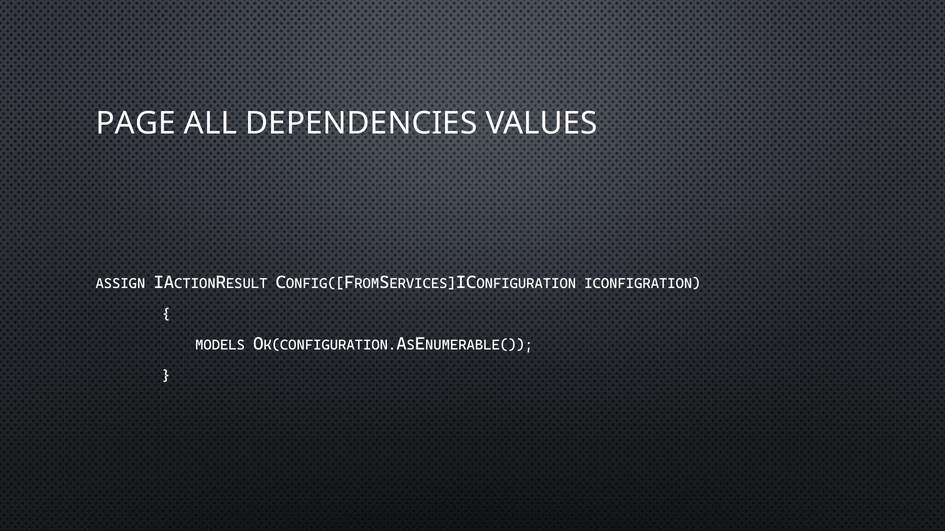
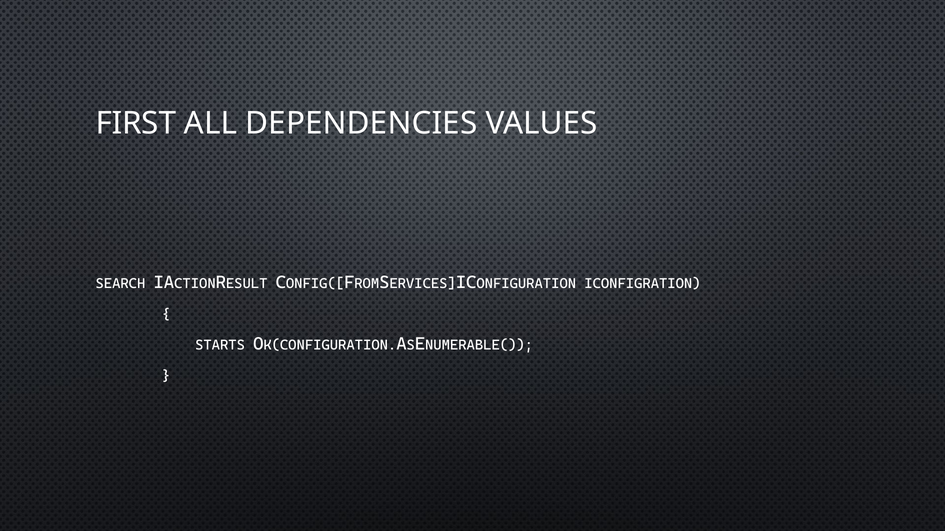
PAGE: PAGE -> FIRST
ASSIGN: ASSIGN -> SEARCH
MODELS: MODELS -> STARTS
